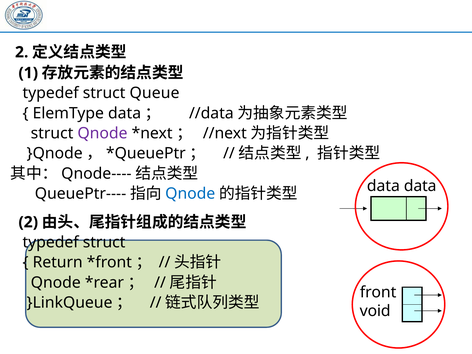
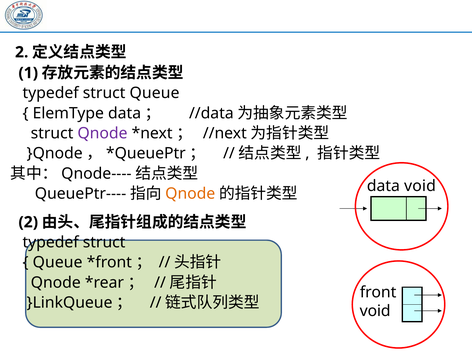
data data: data -> void
Qnode at (190, 194) colour: blue -> orange
Return at (58, 262): Return -> Queue
